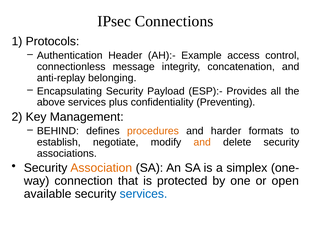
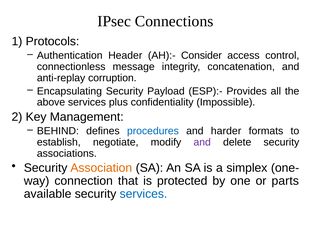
Example: Example -> Consider
belonging: belonging -> corruption
Preventing: Preventing -> Impossible
procedures colour: orange -> blue
and at (202, 142) colour: orange -> purple
open: open -> parts
